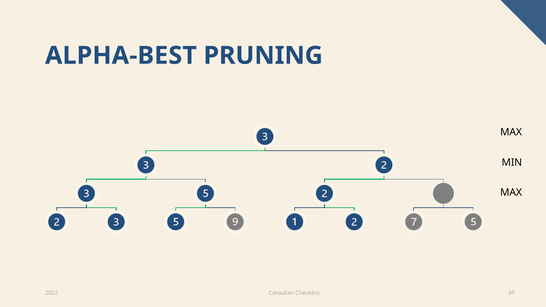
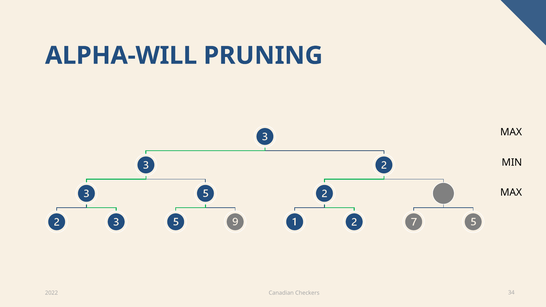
ALPHA-BEST: ALPHA-BEST -> ALPHA-WILL
